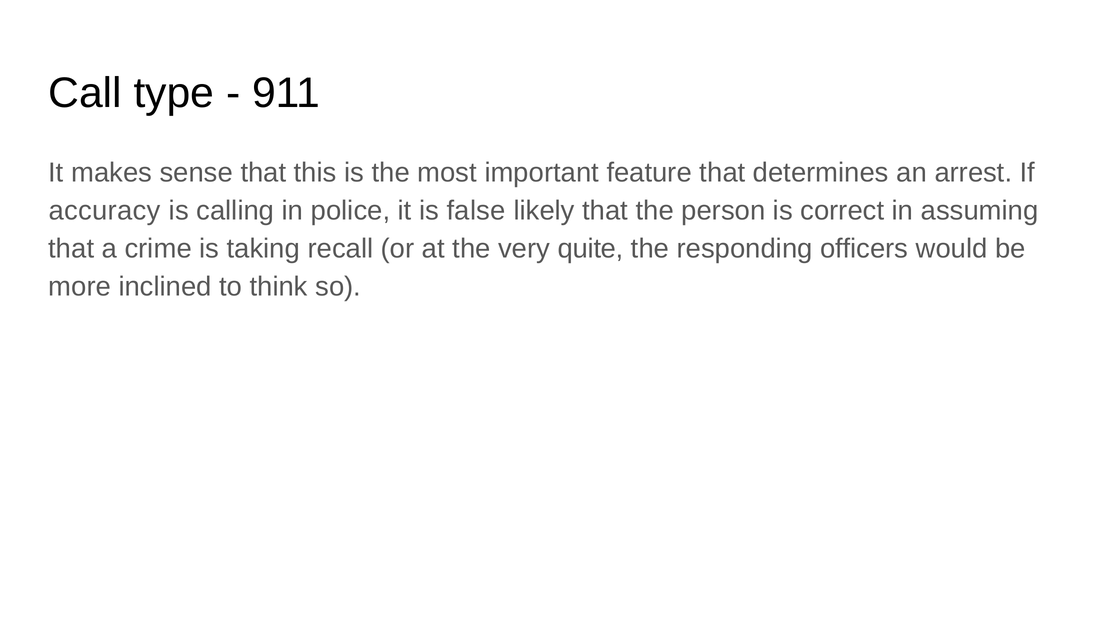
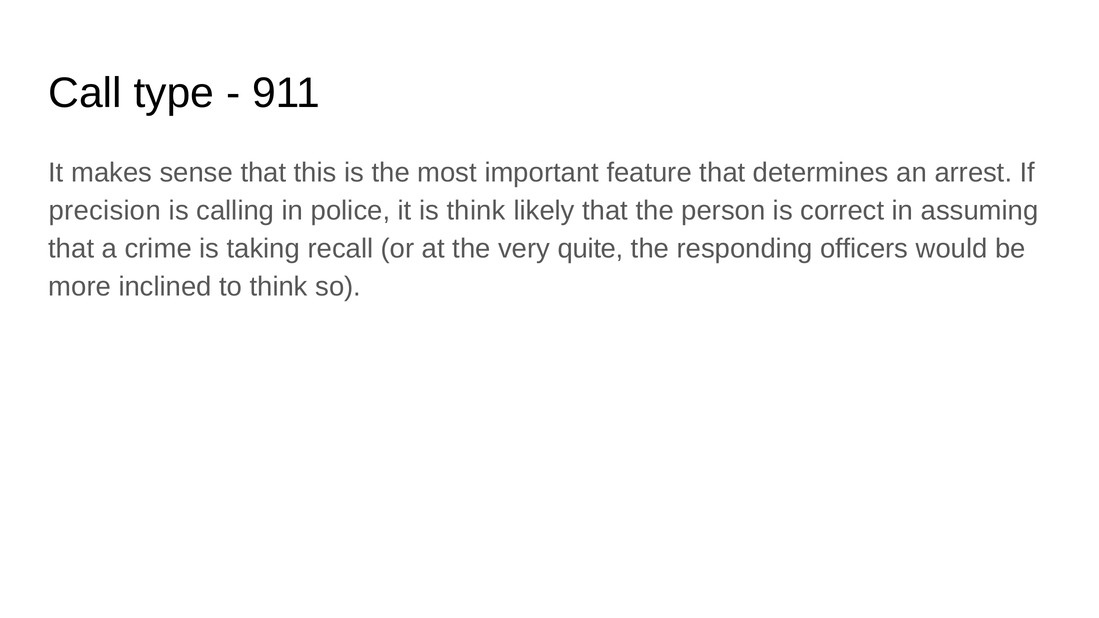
accuracy: accuracy -> precision
is false: false -> think
